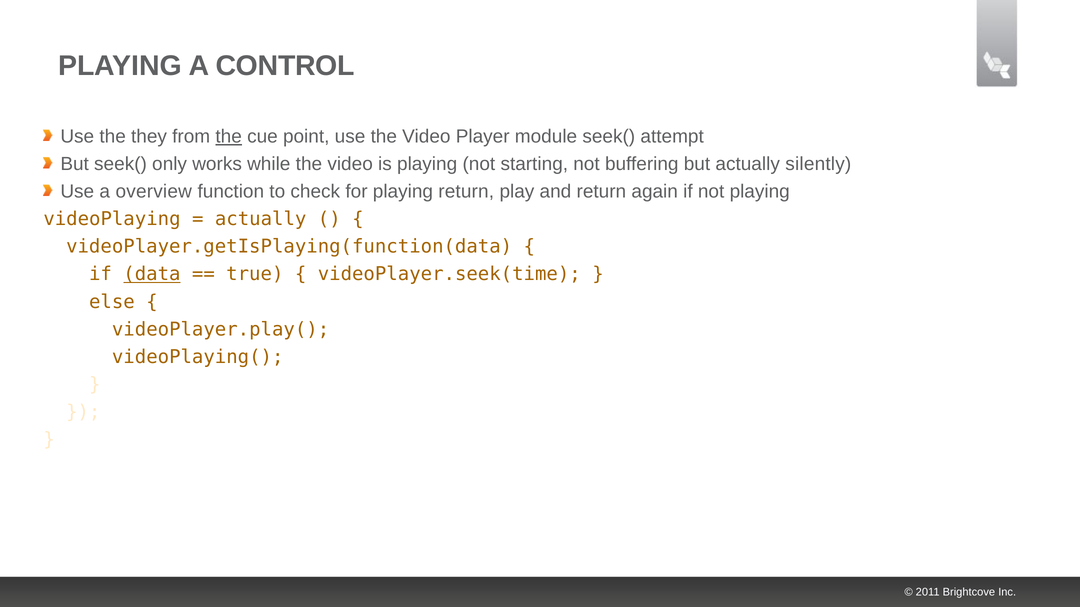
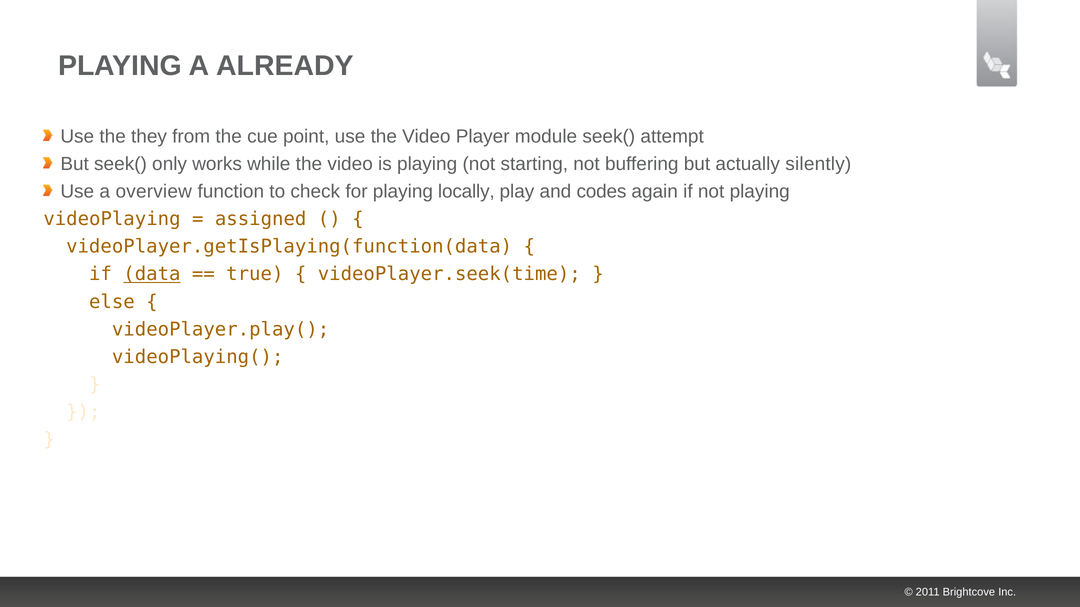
CONTROL: CONTROL -> ALREADY
the at (229, 137) underline: present -> none
playing return: return -> locally
and return: return -> codes
actually at (261, 219): actually -> assigned
